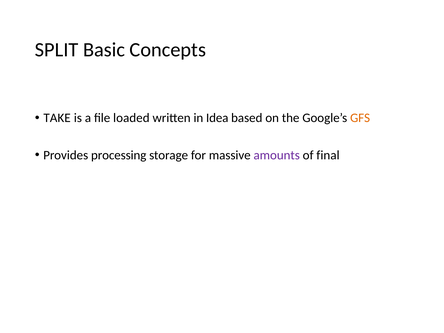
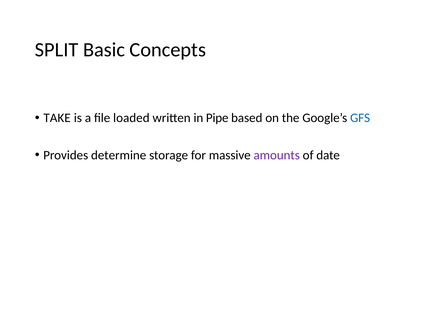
Idea: Idea -> Pipe
GFS colour: orange -> blue
processing: processing -> determine
final: final -> date
